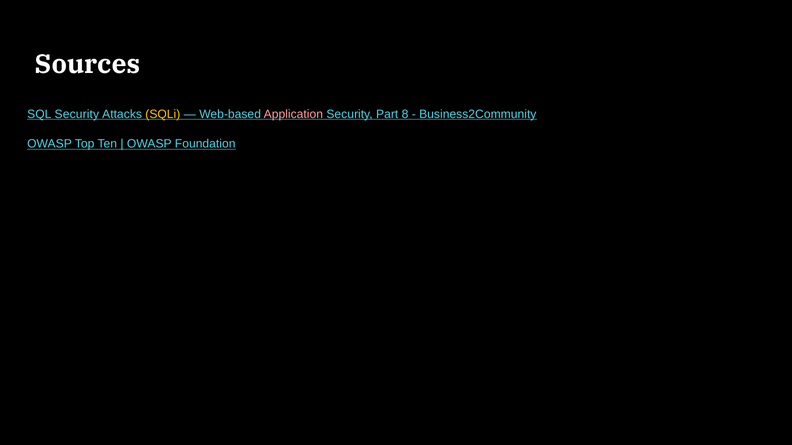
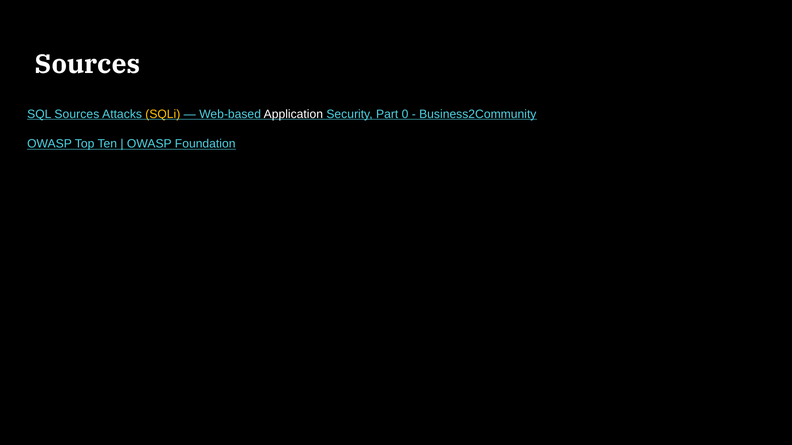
SQL Security: Security -> Sources
Application colour: pink -> white
8: 8 -> 0
